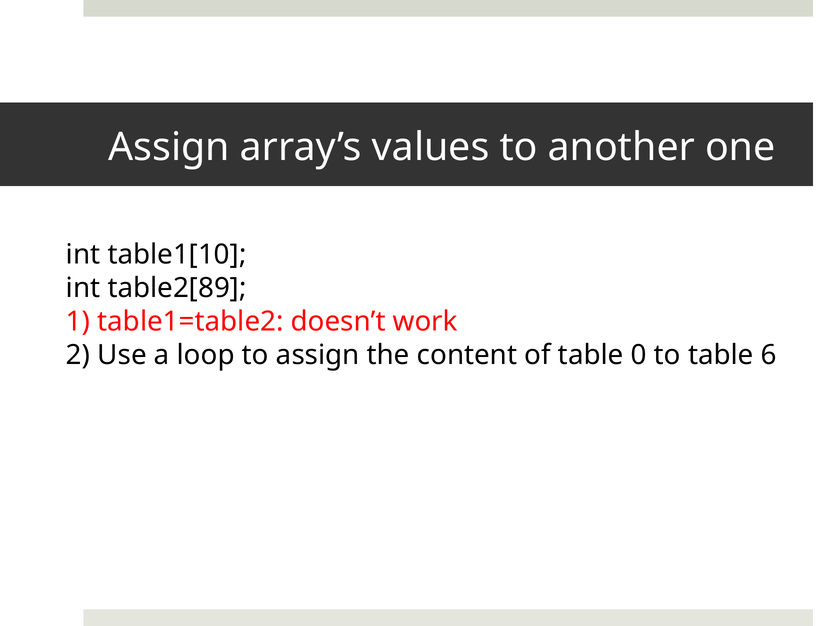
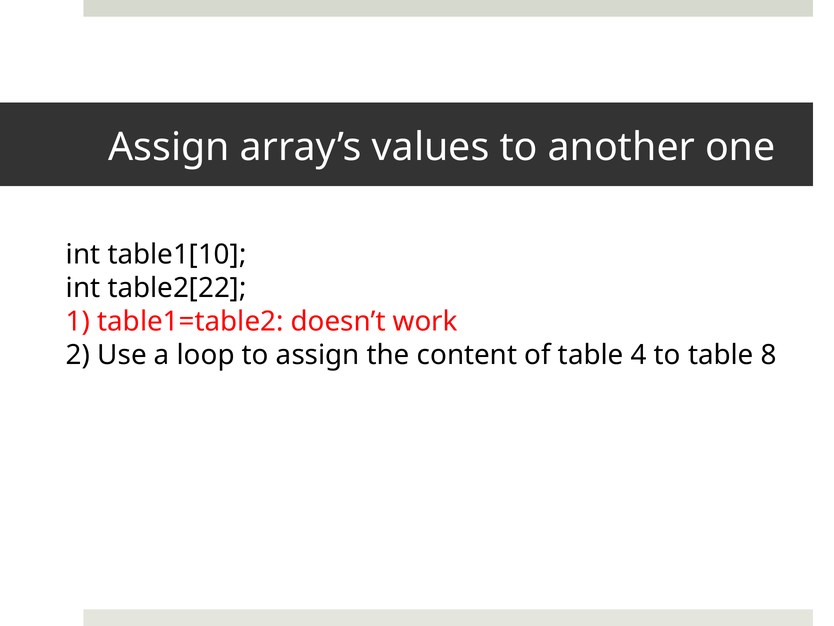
table2[89: table2[89 -> table2[22
0: 0 -> 4
6: 6 -> 8
